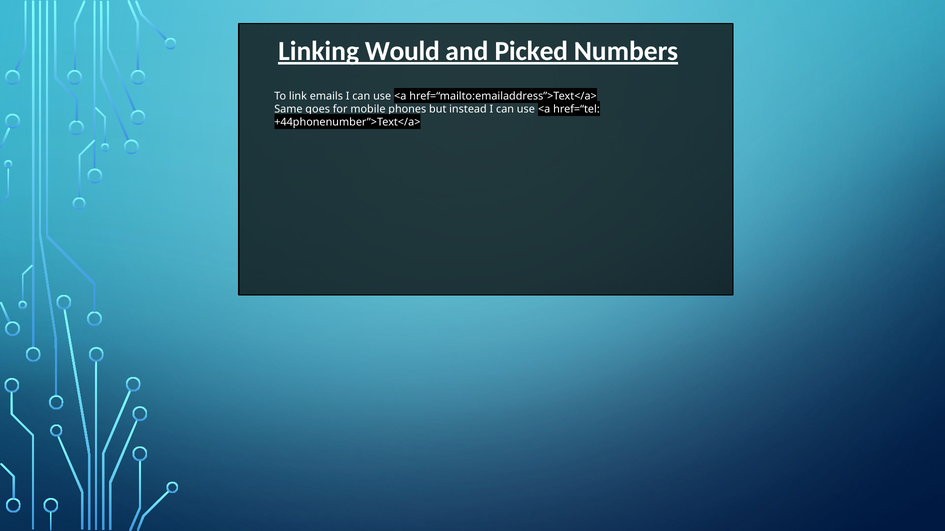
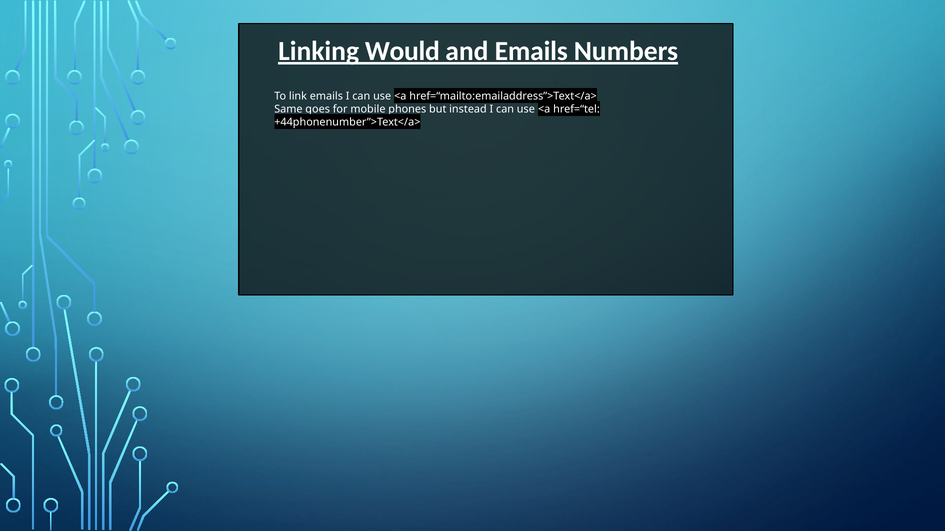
and Picked: Picked -> Emails
